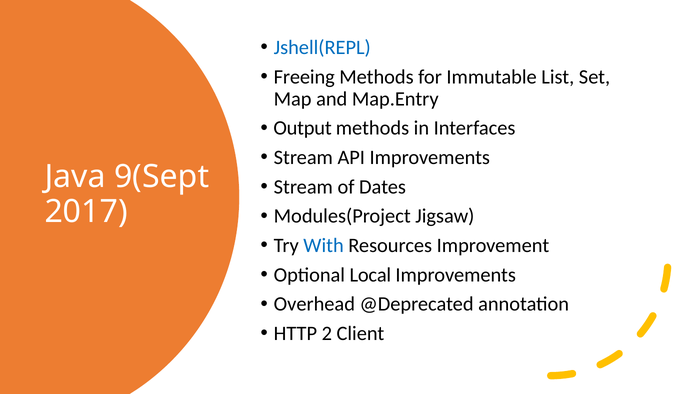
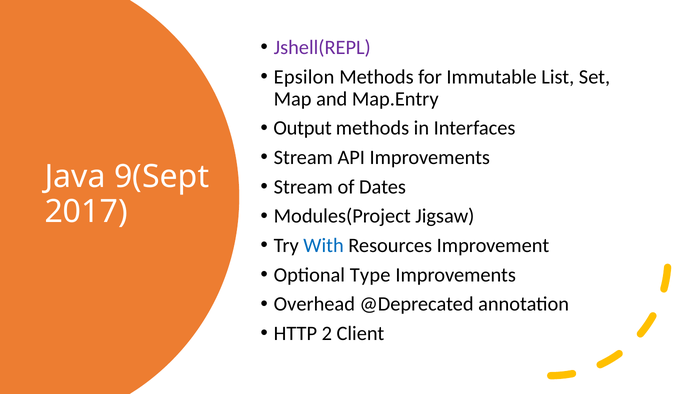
Jshell(REPL colour: blue -> purple
Freeing: Freeing -> Epsilon
Local: Local -> Type
